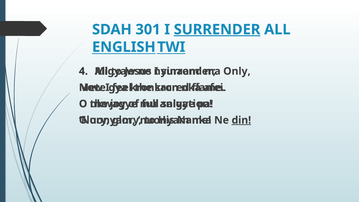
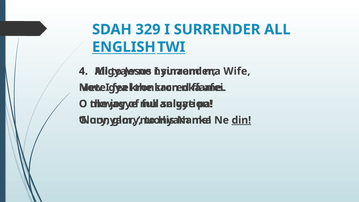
301: 301 -> 329
SURRENDER at (217, 29) underline: present -> none
Only: Only -> Wife
